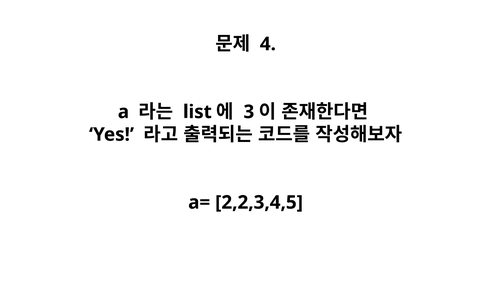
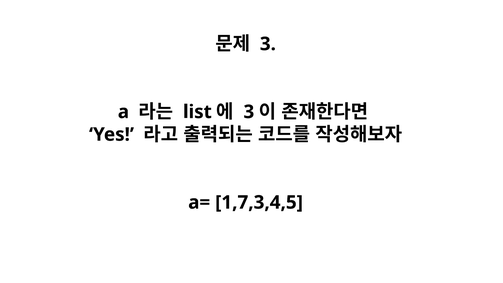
4 at (268, 44): 4 -> 3
2,2,3,4,5: 2,2,3,4,5 -> 1,7,3,4,5
